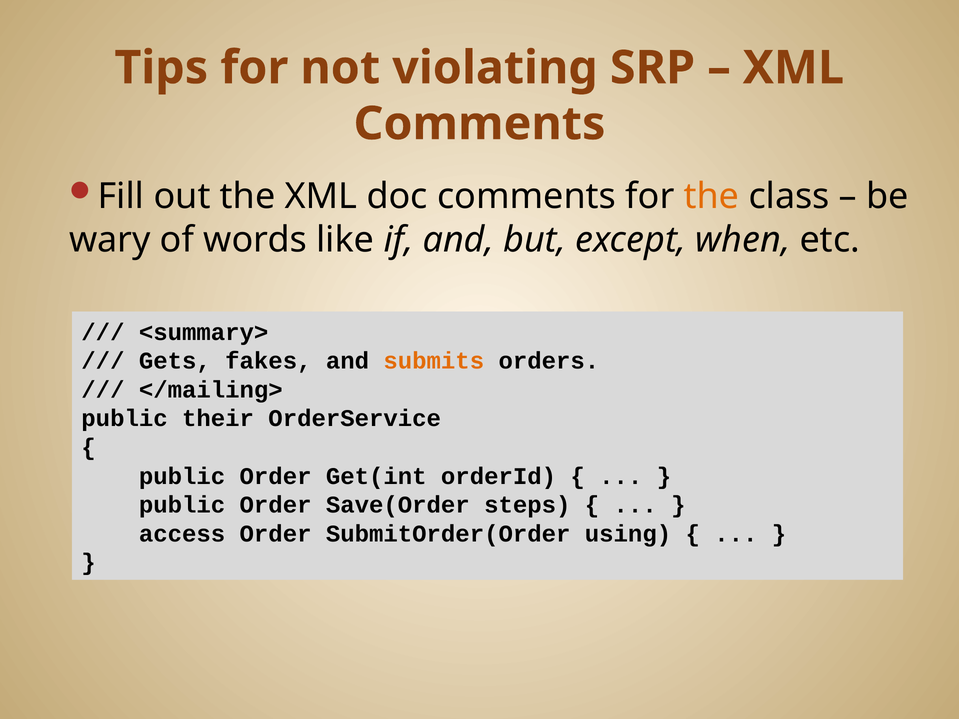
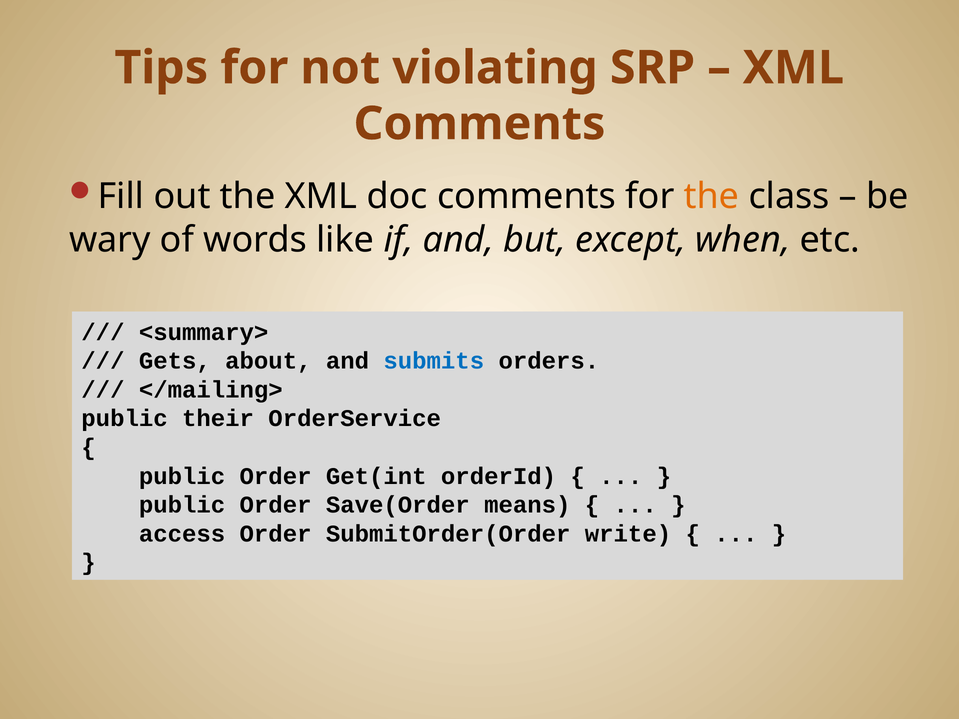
fakes: fakes -> about
submits colour: orange -> blue
steps: steps -> means
using: using -> write
